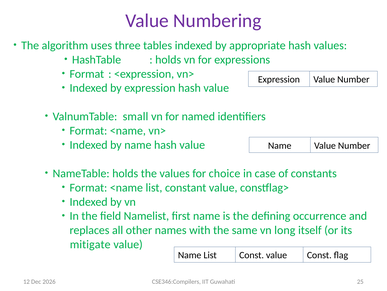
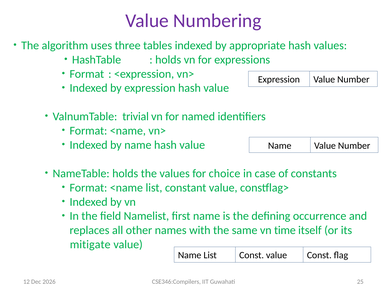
small: small -> trivial
long: long -> time
